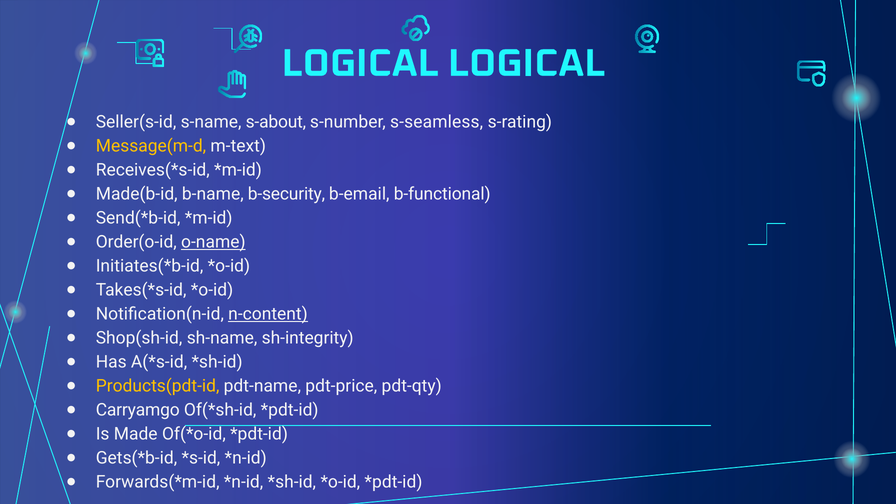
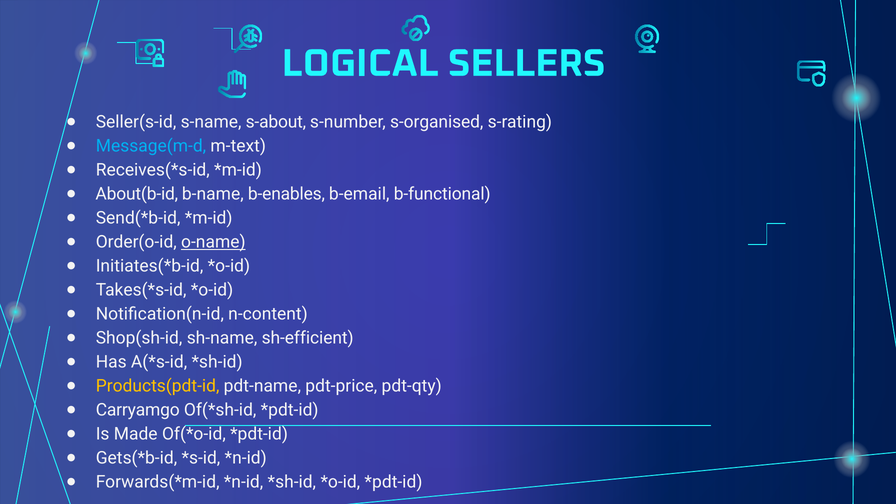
LOGICAL LOGICAL: LOGICAL -> SELLERS
s-seamless: s-seamless -> s-organised
Message(m-d colour: yellow -> light blue
Made(b-id: Made(b-id -> About(b-id
b-security: b-security -> b-enables
n-content underline: present -> none
sh-integrity: sh-integrity -> sh-efficient
